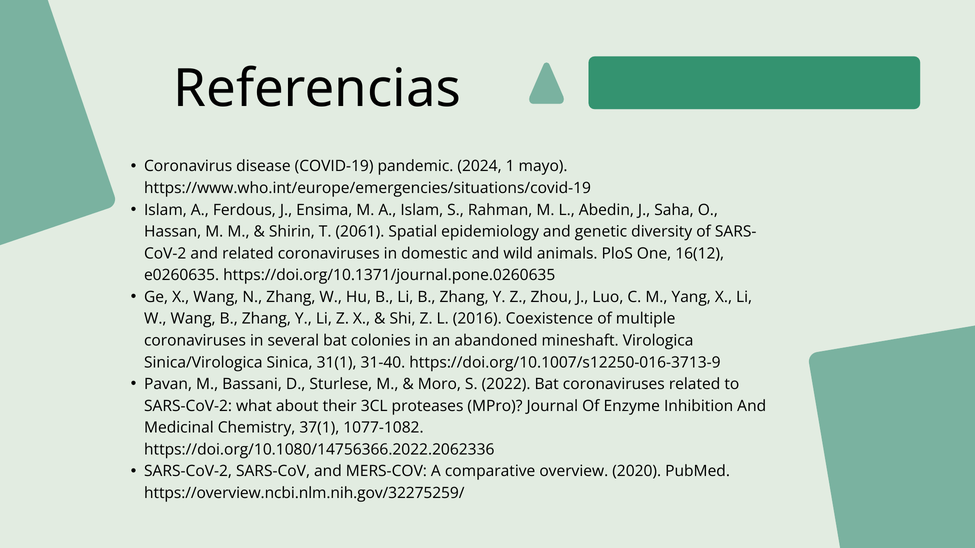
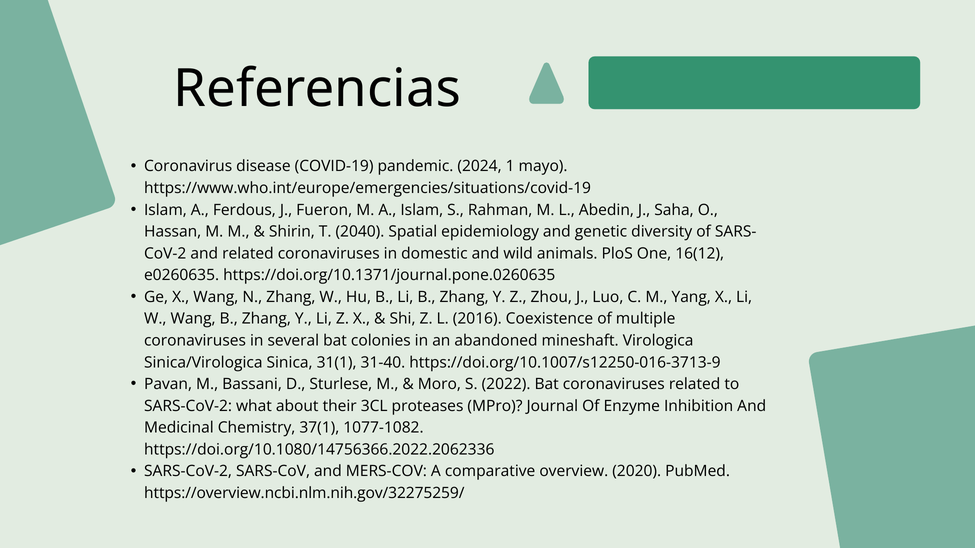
Ensima: Ensima -> Fueron
2061: 2061 -> 2040
